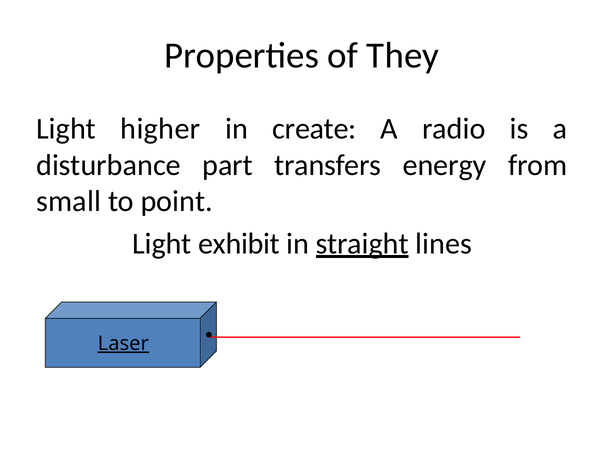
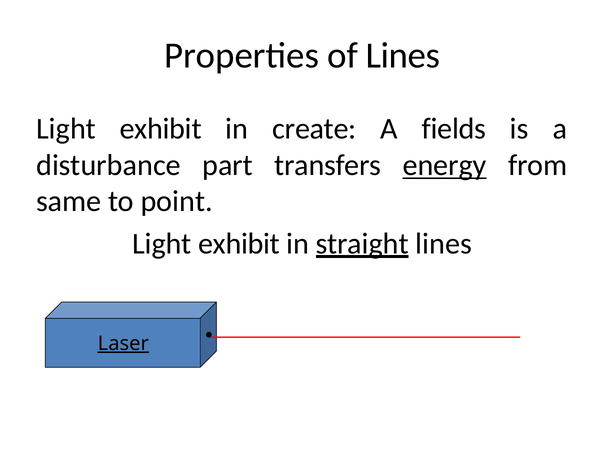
of They: They -> Lines
higher at (160, 129): higher -> exhibit
radio: radio -> fields
energy underline: none -> present
small: small -> same
